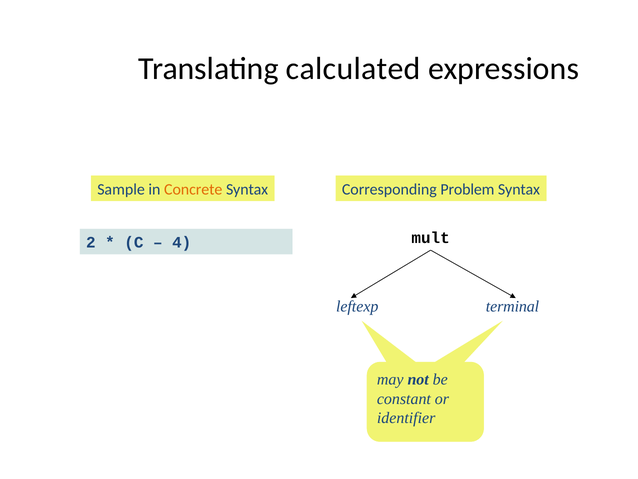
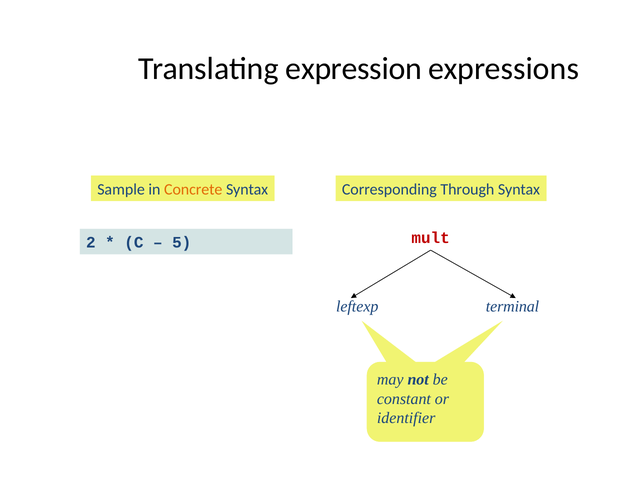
calculated: calculated -> expression
Problem: Problem -> Through
mult colour: black -> red
4: 4 -> 5
